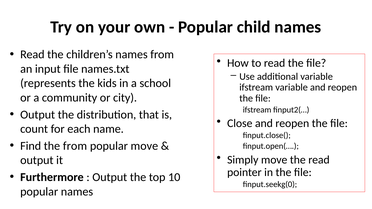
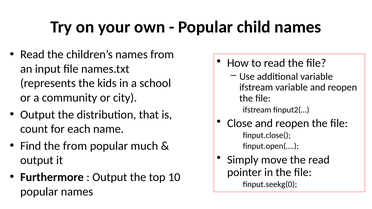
popular move: move -> much
